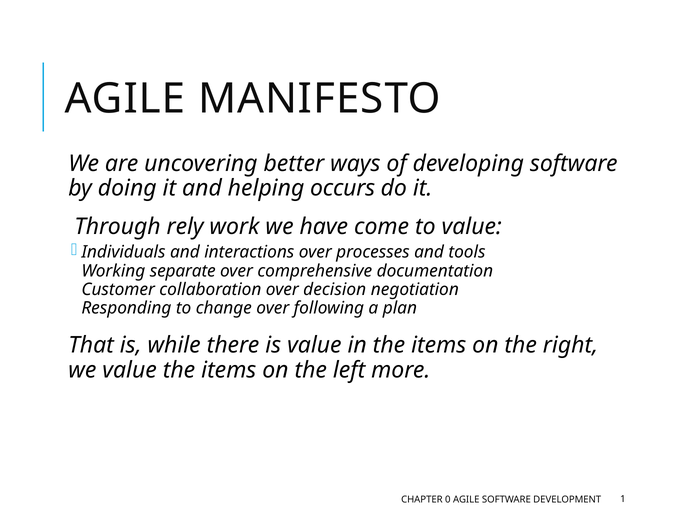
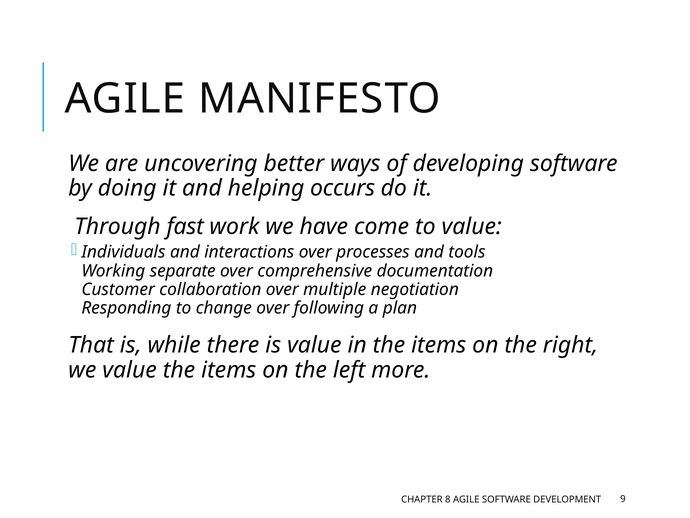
rely: rely -> fast
decision: decision -> multiple
0: 0 -> 8
1: 1 -> 9
